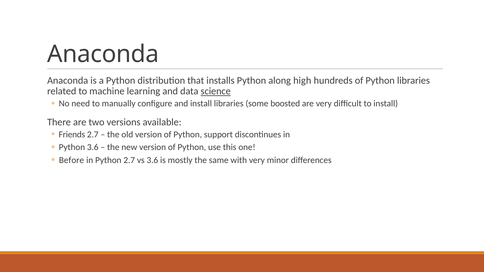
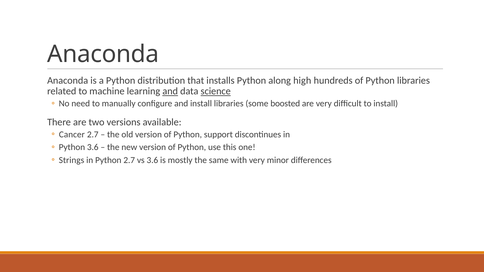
and at (170, 91) underline: none -> present
Friends: Friends -> Cancer
Before: Before -> Strings
